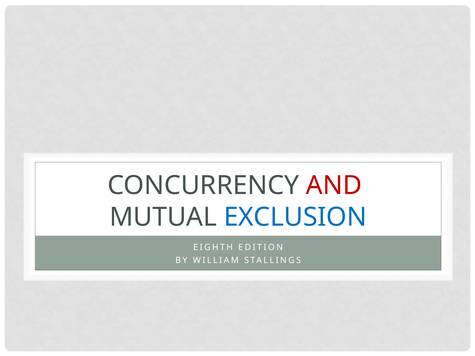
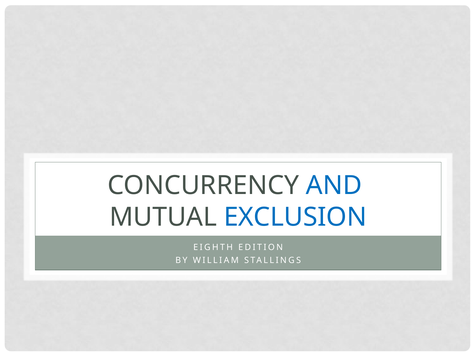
AND colour: red -> blue
